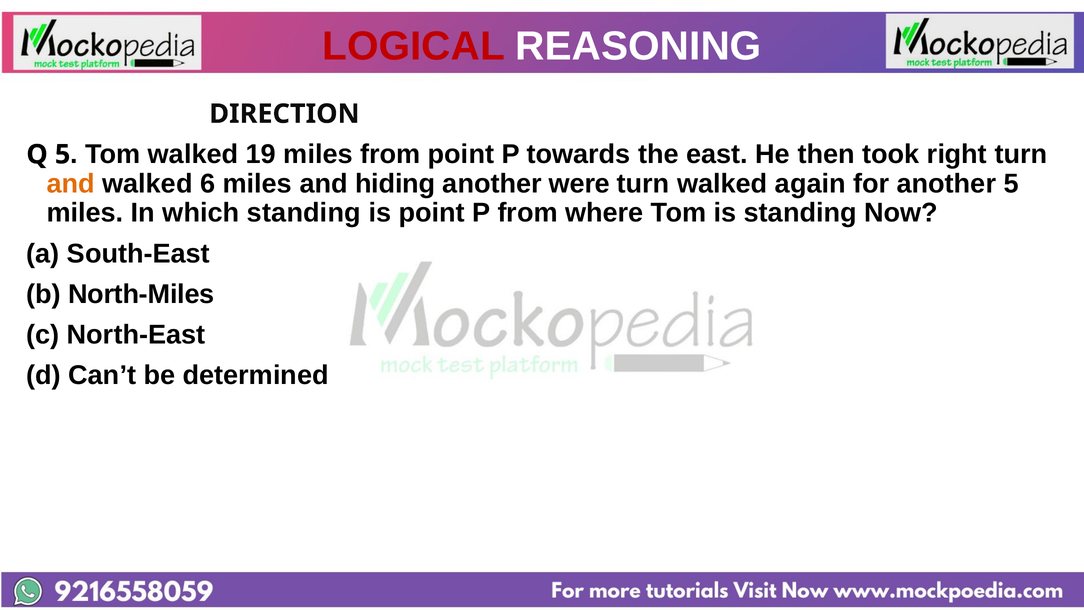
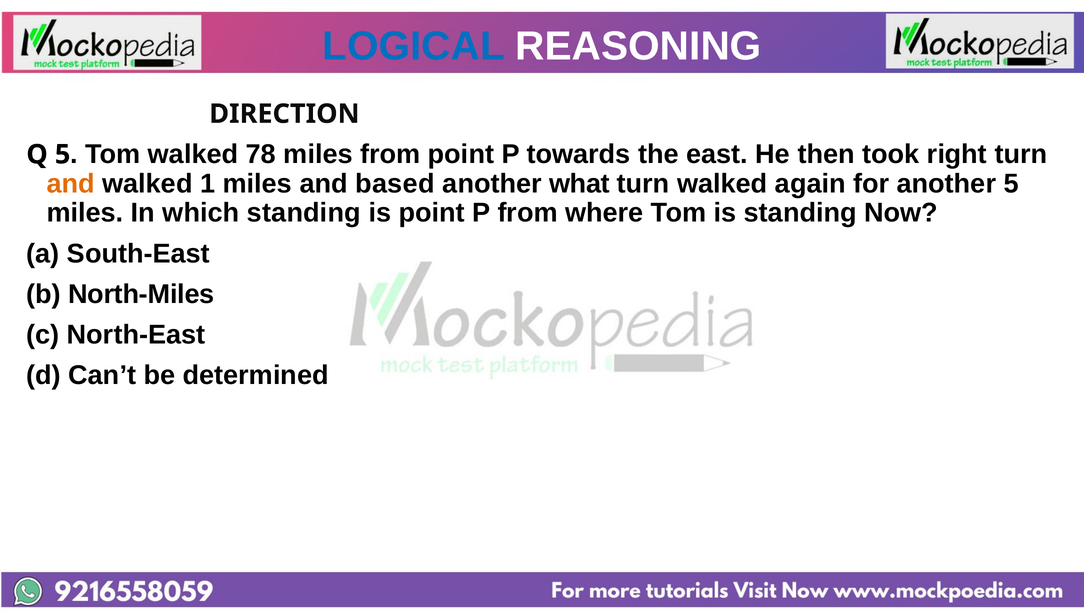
LOGICAL colour: red -> blue
19: 19 -> 78
6: 6 -> 1
hiding: hiding -> based
were: were -> what
